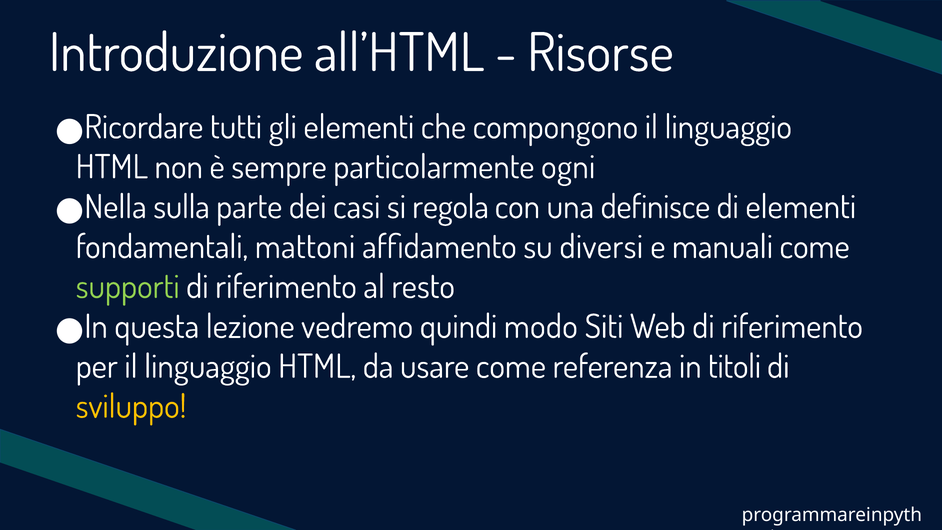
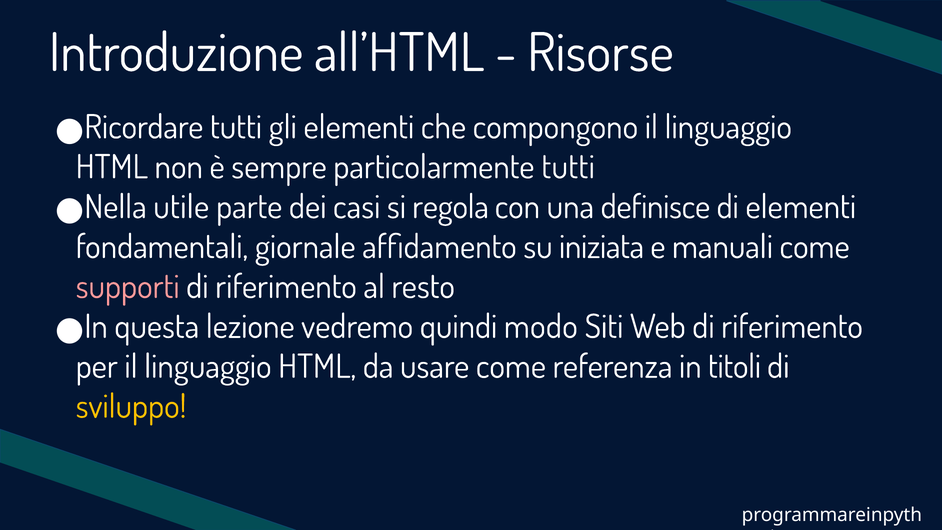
particolarmente ogni: ogni -> tutti
sulla: sulla -> utile
mattoni: mattoni -> giornale
diversi: diversi -> iniziata
supporti colour: light green -> pink
